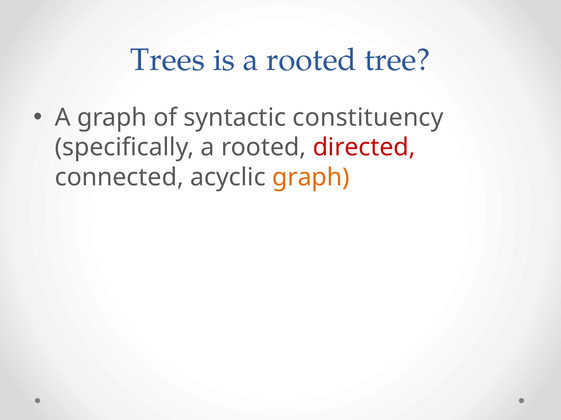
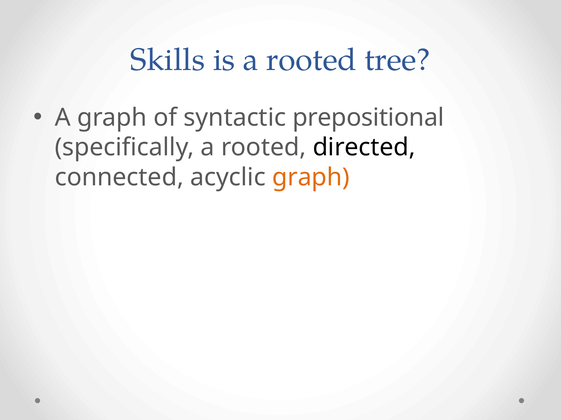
Trees: Trees -> Skills
constituency: constituency -> prepositional
directed colour: red -> black
